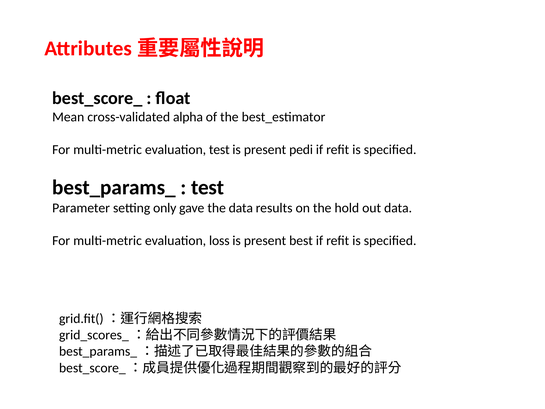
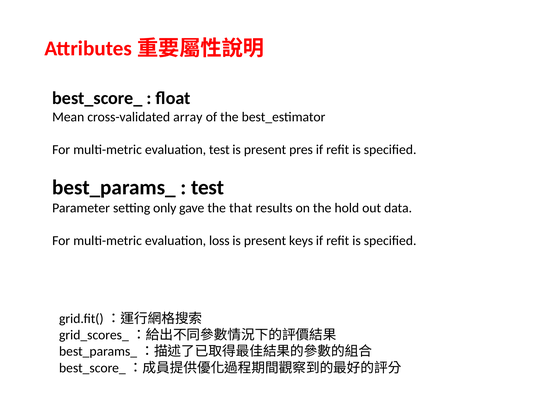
alpha: alpha -> array
pedi: pedi -> pres
the data: data -> that
best: best -> keys
